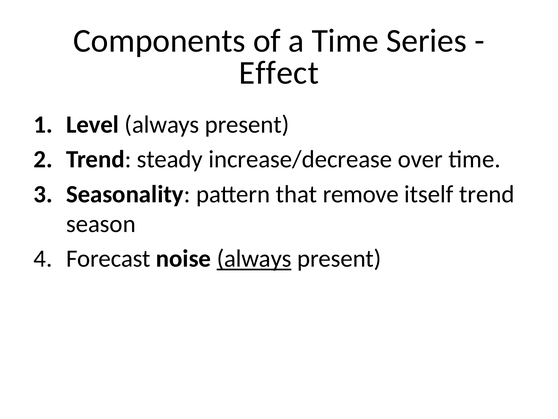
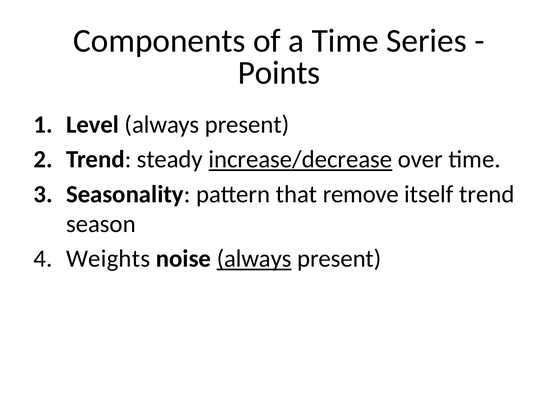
Effect: Effect -> Points
increase/decrease underline: none -> present
Forecast: Forecast -> Weights
